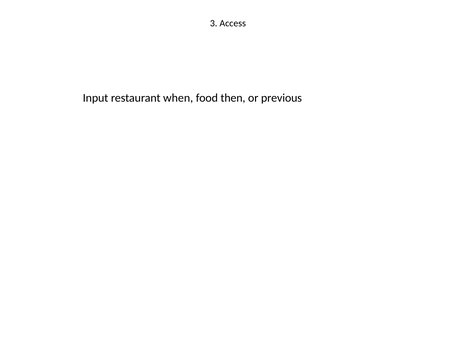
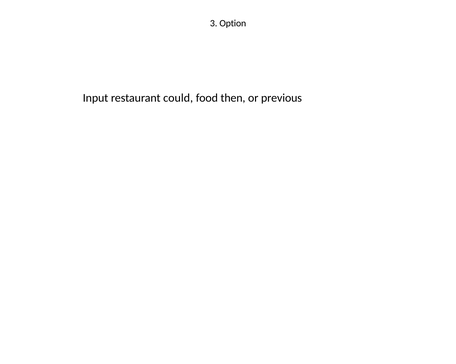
Access: Access -> Option
when: when -> could
